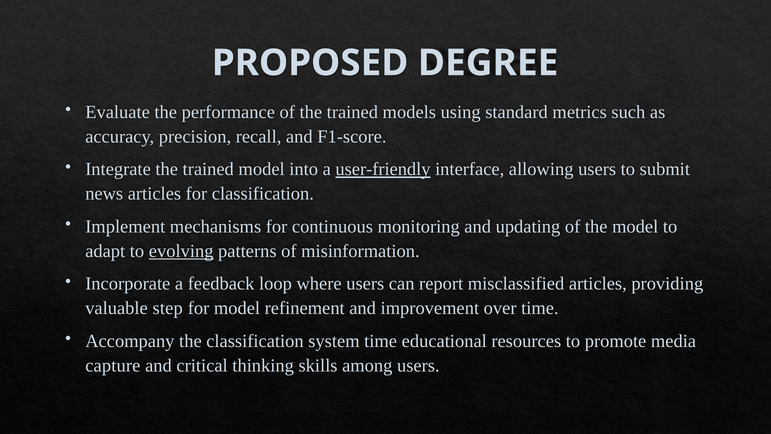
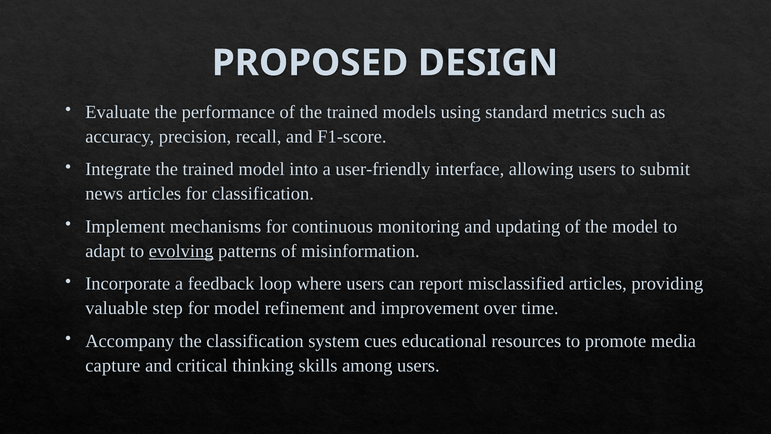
DEGREE: DEGREE -> DESIGN
user-friendly underline: present -> none
system time: time -> cues
